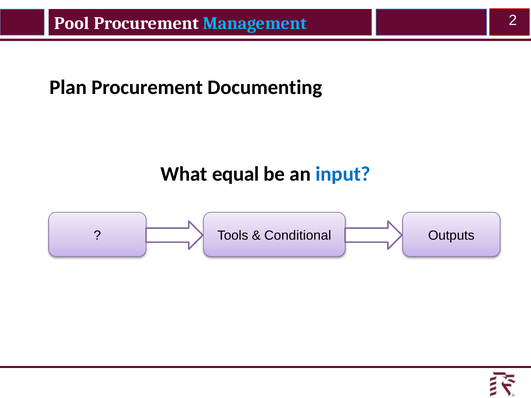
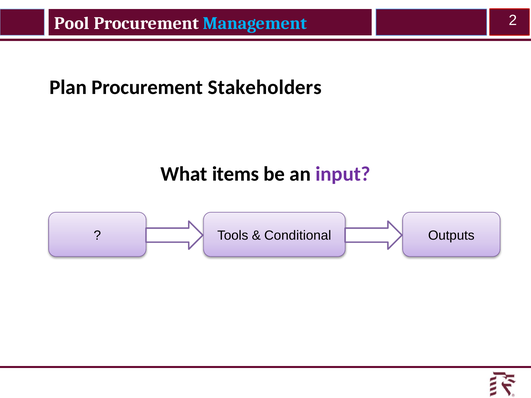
Documenting: Documenting -> Stakeholders
equal: equal -> items
input colour: blue -> purple
